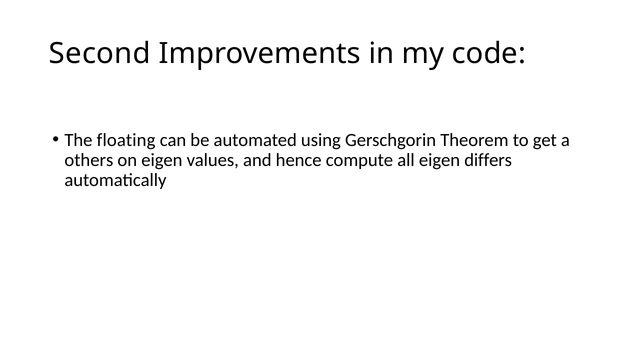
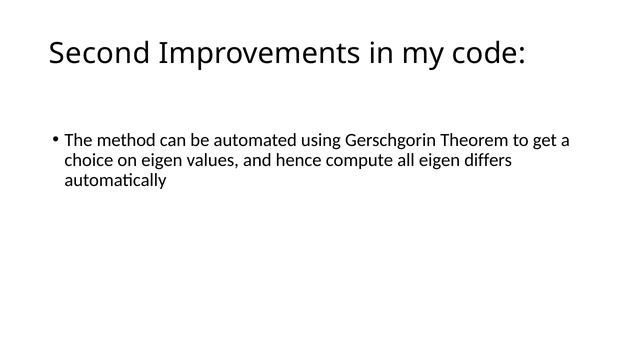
floating: floating -> method
others: others -> choice
